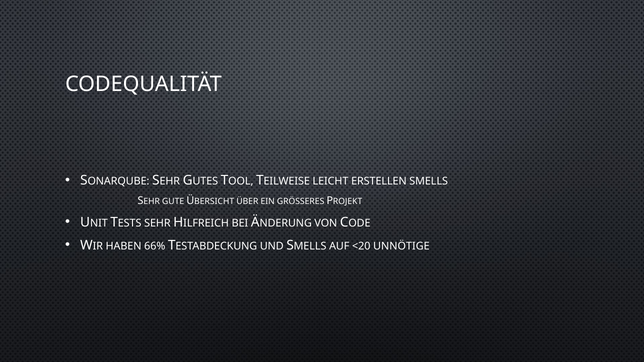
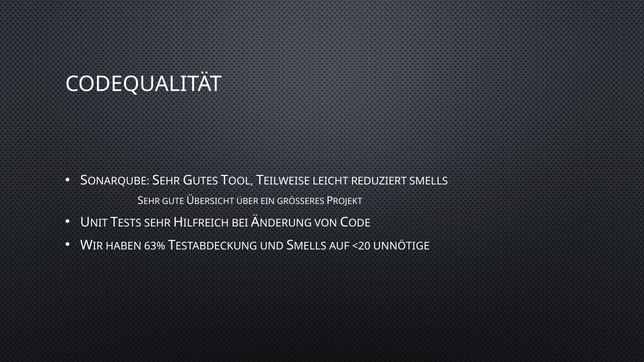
ERSTELLEN: ERSTELLEN -> REDUZIERT
66%: 66% -> 63%
